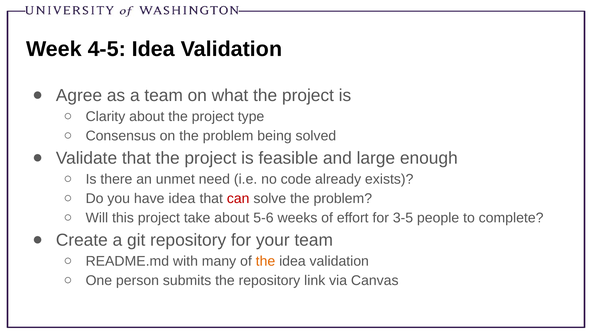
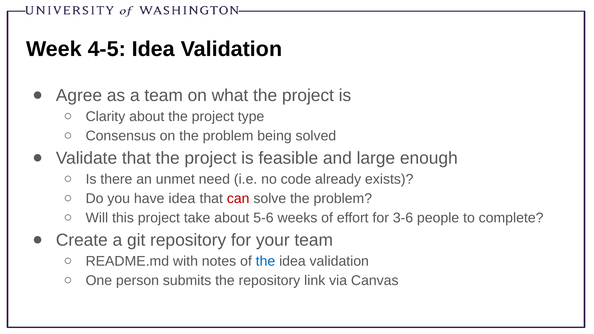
3-5: 3-5 -> 3-6
many: many -> notes
the at (265, 261) colour: orange -> blue
